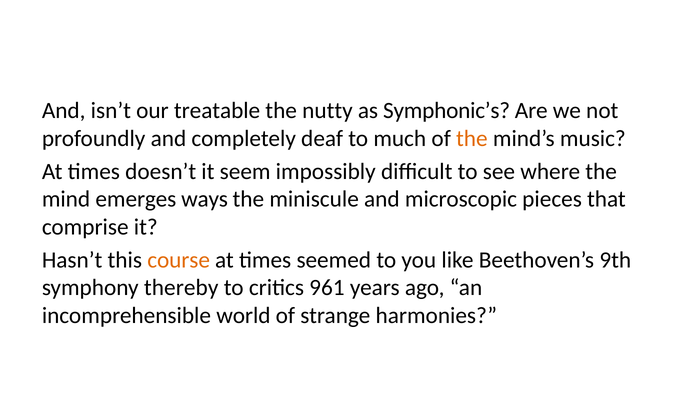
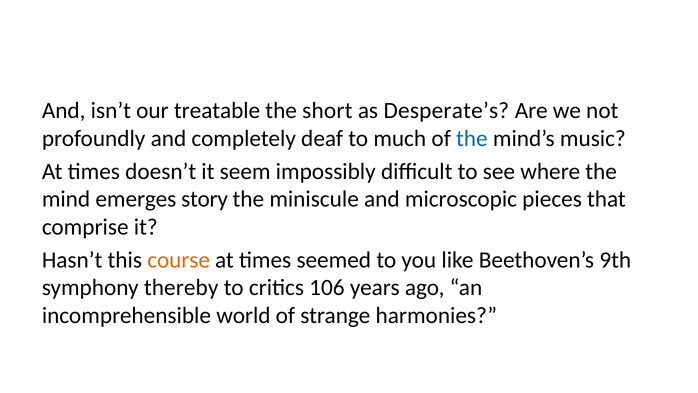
nutty: nutty -> short
Symphonic’s: Symphonic’s -> Desperate’s
the at (472, 139) colour: orange -> blue
ways: ways -> story
961: 961 -> 106
